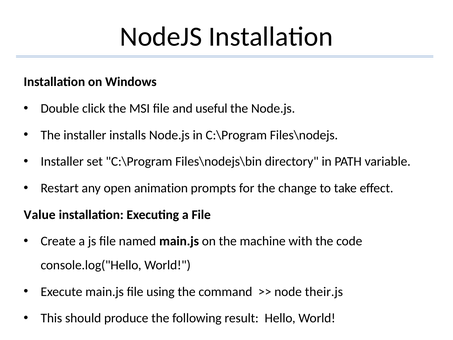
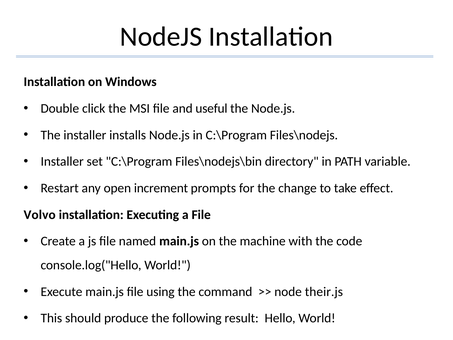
animation: animation -> increment
Value: Value -> Volvo
